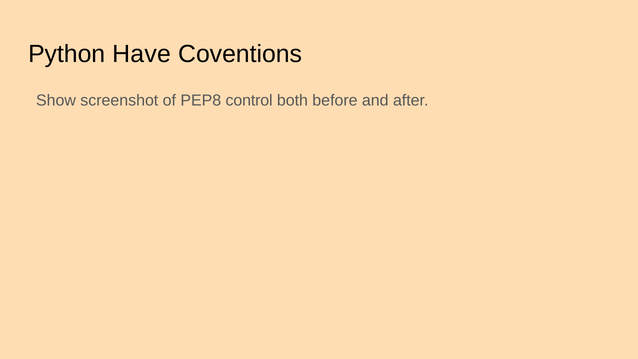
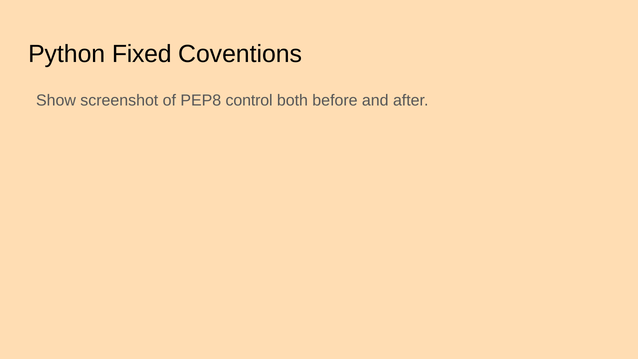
Have: Have -> Fixed
